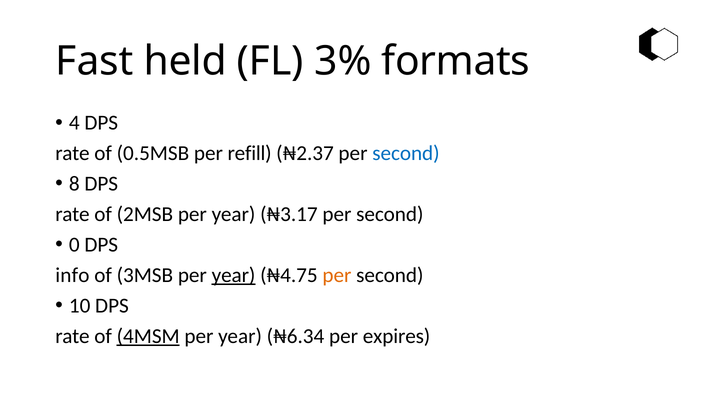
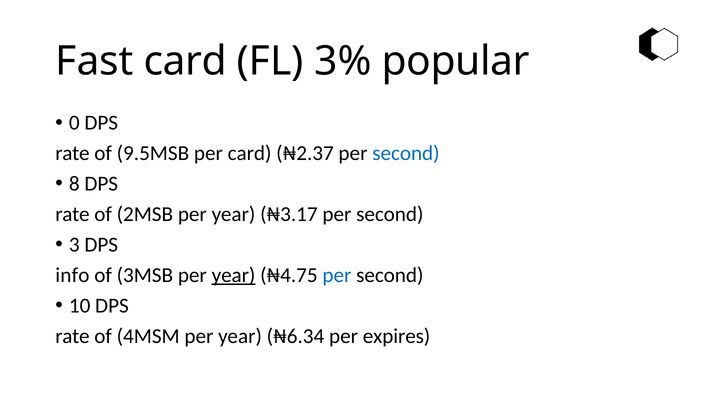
Fast held: held -> card
formats: formats -> popular
4: 4 -> 0
0.5MSB: 0.5MSB -> 9.5MSB
per refill: refill -> card
0: 0 -> 3
per at (337, 275) colour: orange -> blue
4MSM underline: present -> none
